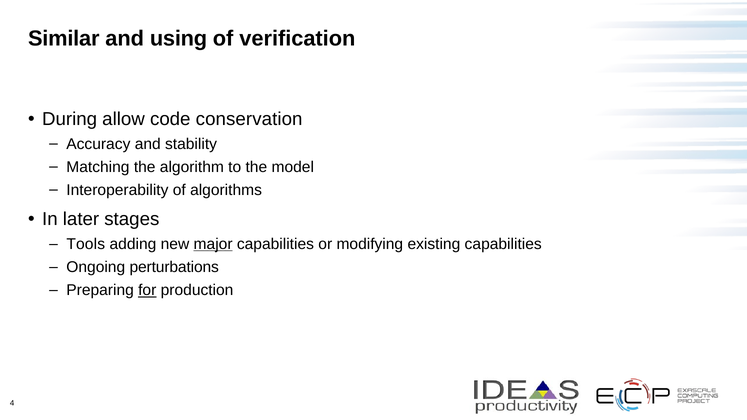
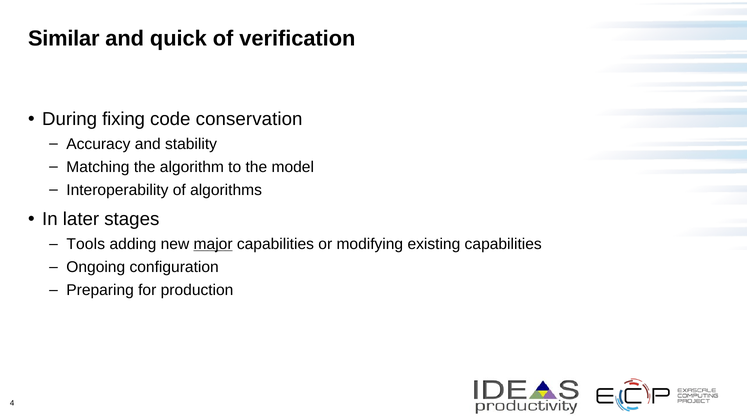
using: using -> quick
allow: allow -> fixing
perturbations: perturbations -> configuration
for underline: present -> none
